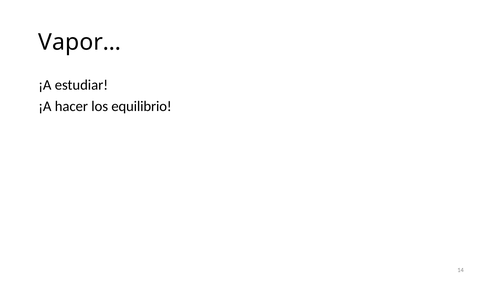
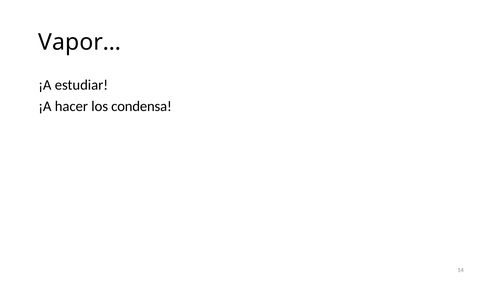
equilibrio: equilibrio -> condensa
